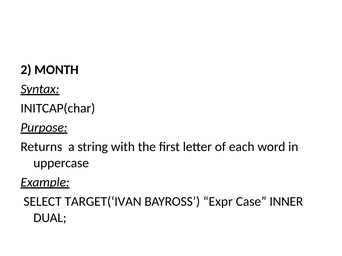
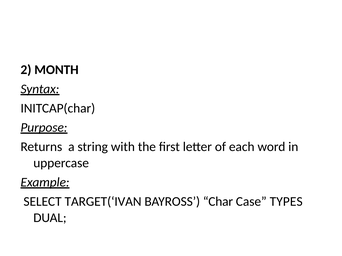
Expr: Expr -> Char
INNER: INNER -> TYPES
